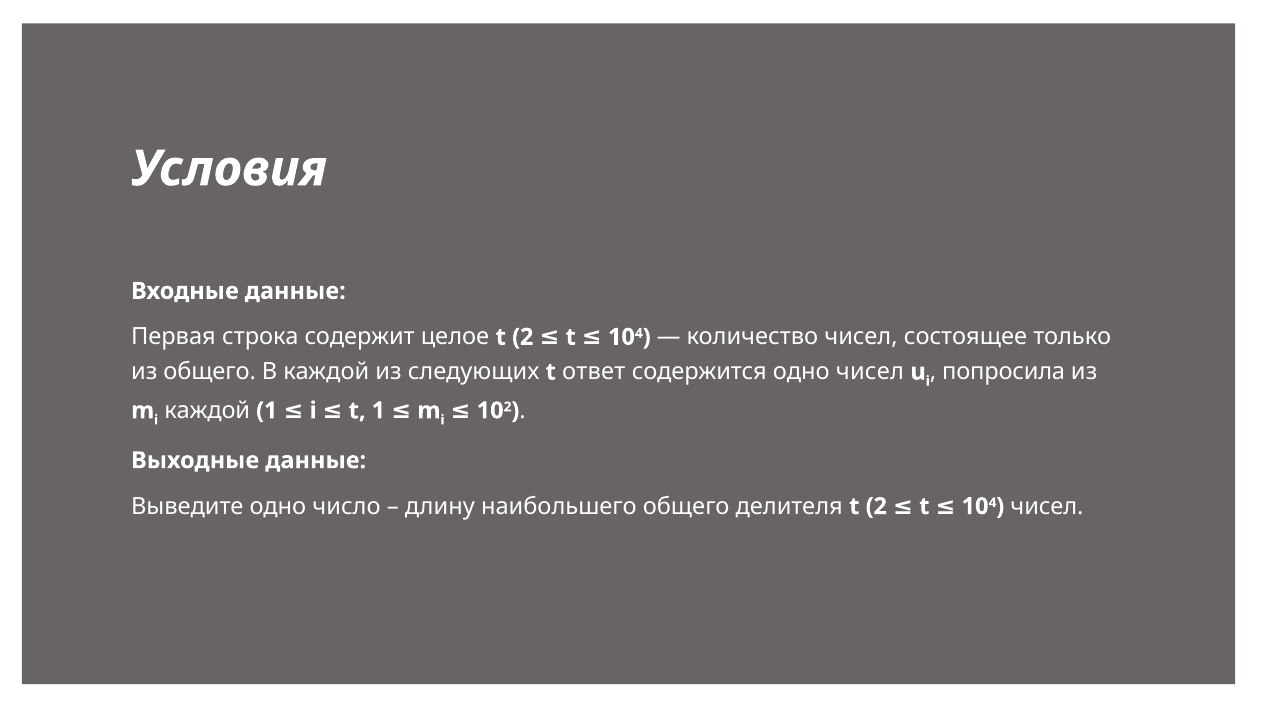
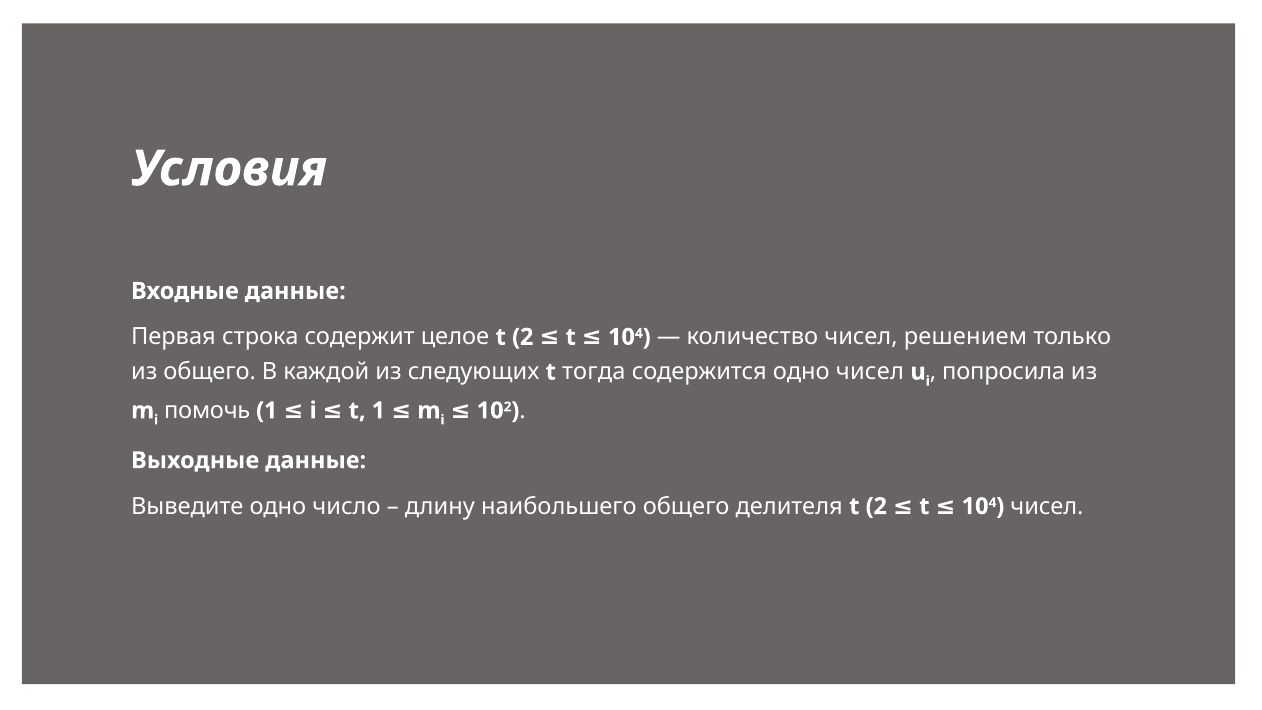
состоящее: состоящее -> решением
ответ: ответ -> тогда
i каждой: каждой -> помочь
